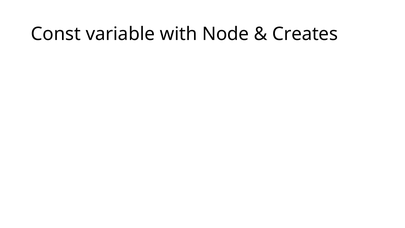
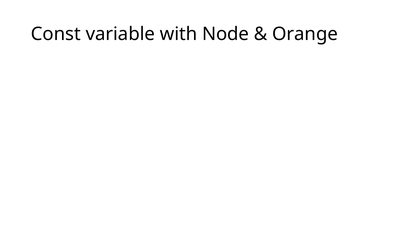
Creates: Creates -> Orange
